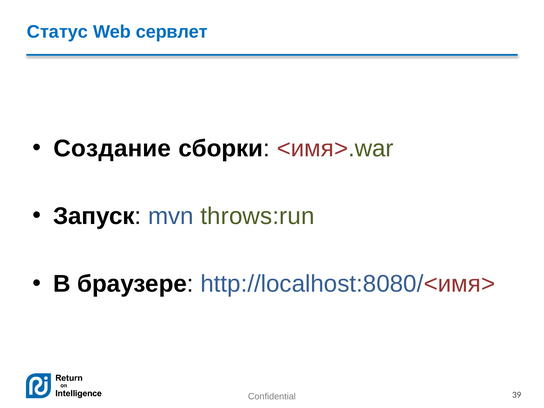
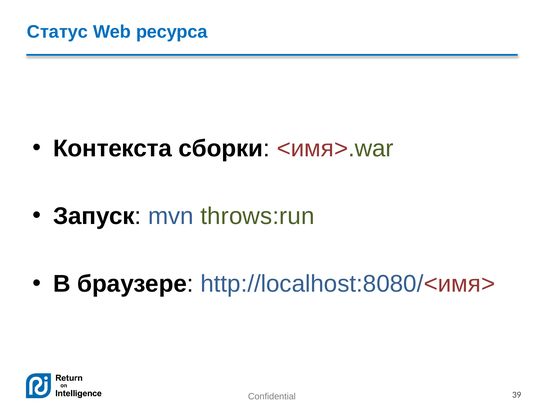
сервлет: сервлет -> ресурса
Создание: Создание -> Контекста
